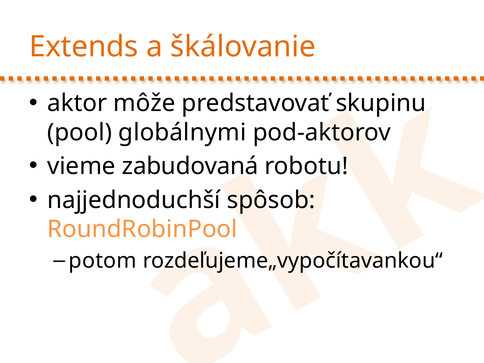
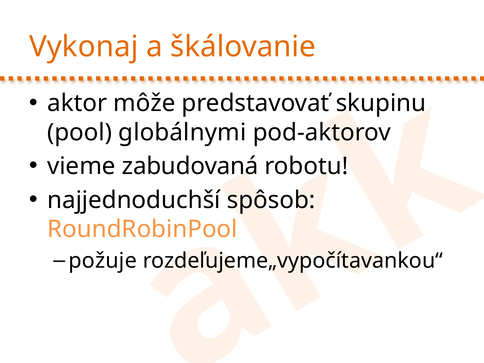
Extends: Extends -> Vykonaj
potom: potom -> požuje
